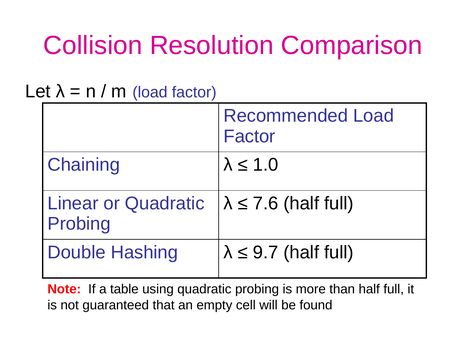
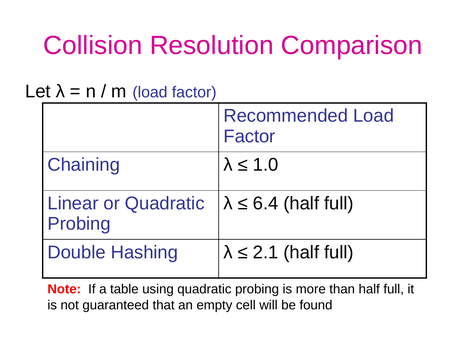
7.6: 7.6 -> 6.4
9.7: 9.7 -> 2.1
